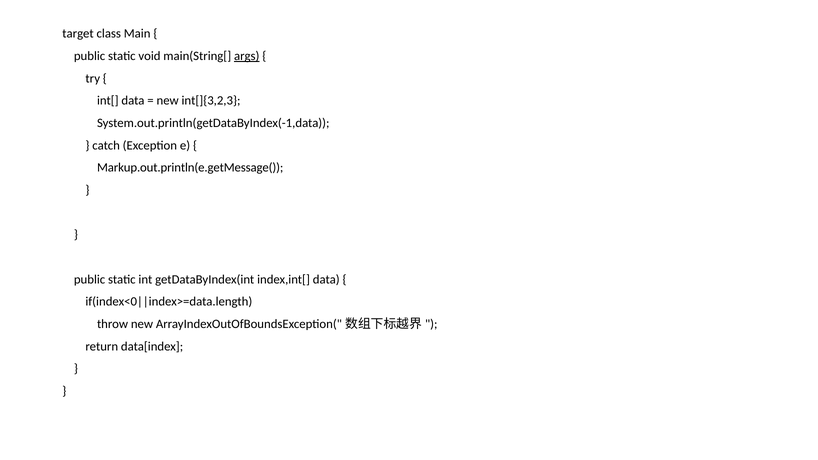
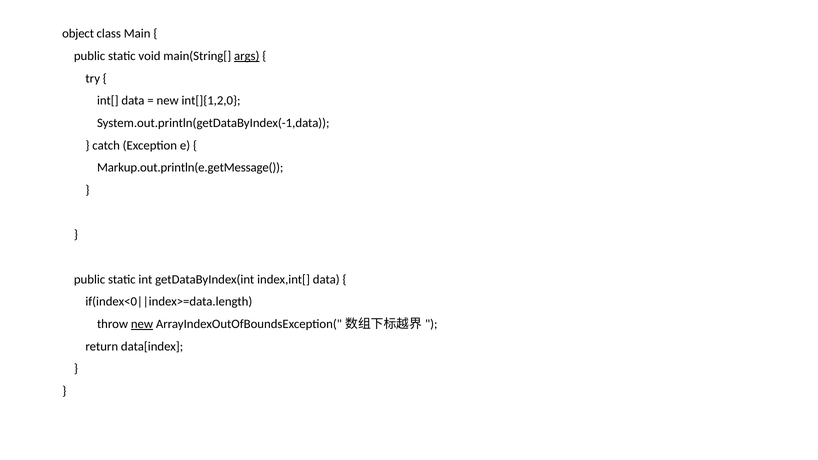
target: target -> object
int[]{3,2,3: int[]{3,2,3 -> int[]{1,2,0
new at (142, 324) underline: none -> present
